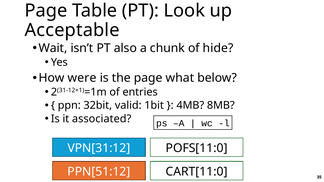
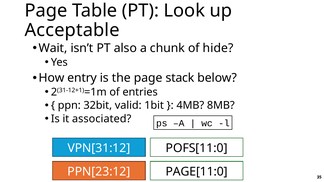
were: were -> entry
what: what -> stack
PPN[51:12: PPN[51:12 -> PPN[23:12
CART[11:0: CART[11:0 -> PAGE[11:0
